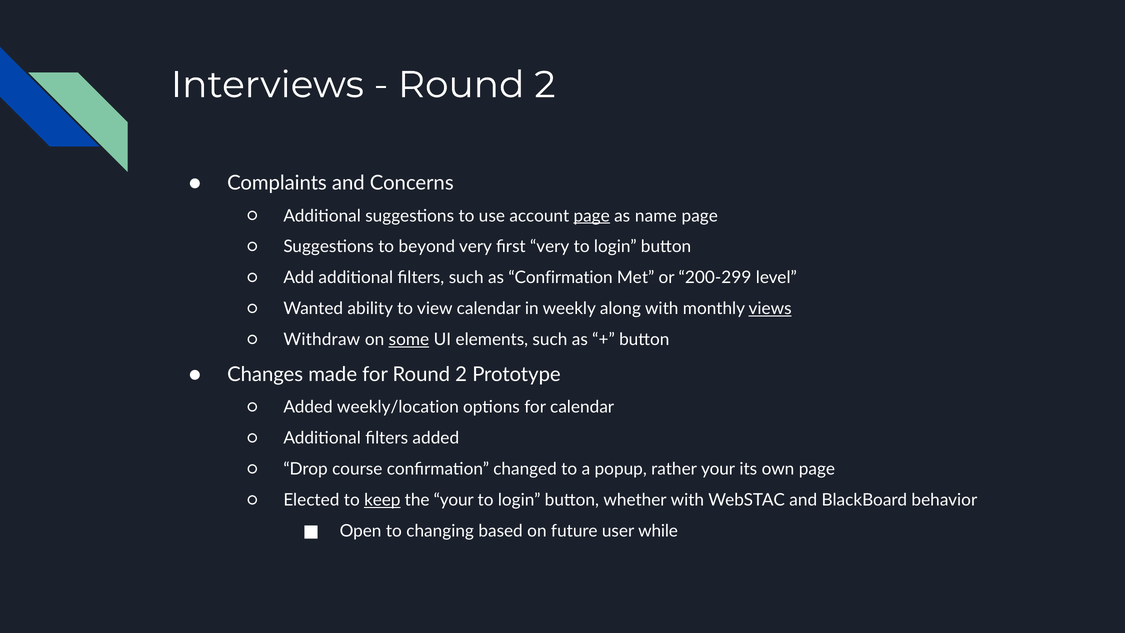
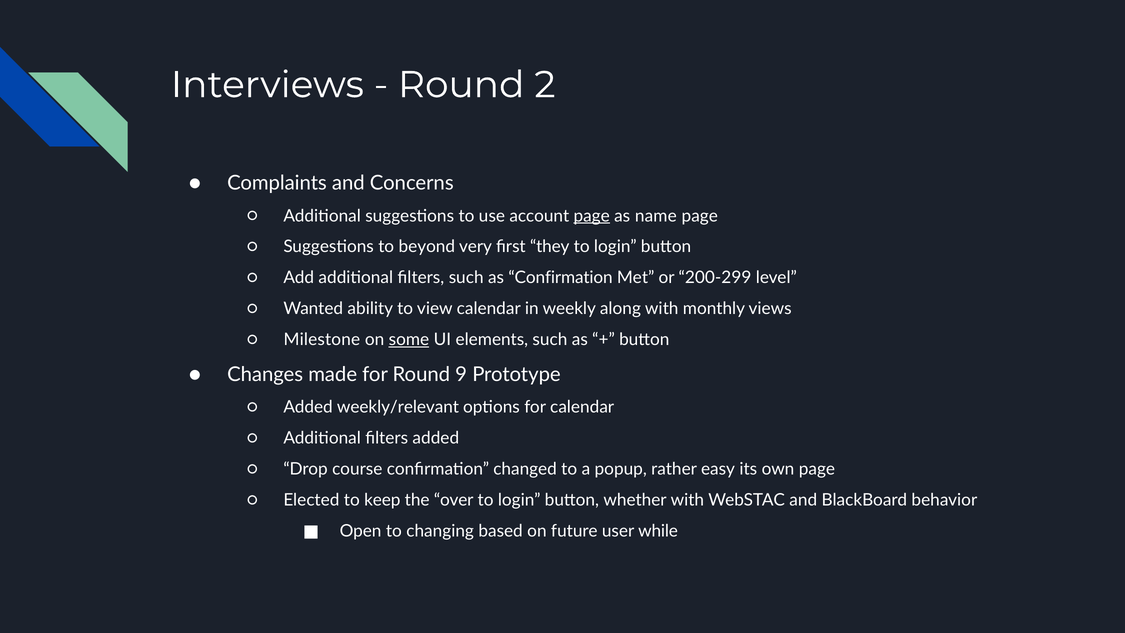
first very: very -> they
views underline: present -> none
Withdraw: Withdraw -> Milestone
for Round 2: 2 -> 9
weekly/location: weekly/location -> weekly/relevant
rather your: your -> easy
keep underline: present -> none
the your: your -> over
